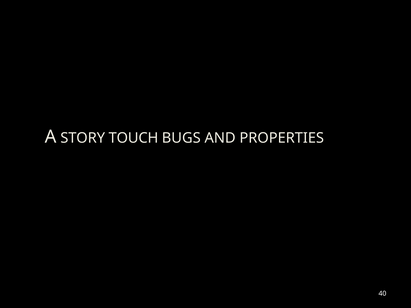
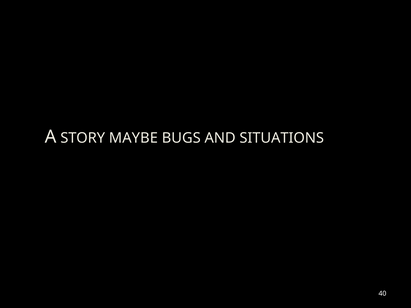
TOUCH: TOUCH -> MAYBE
PROPERTIES: PROPERTIES -> SITUATIONS
